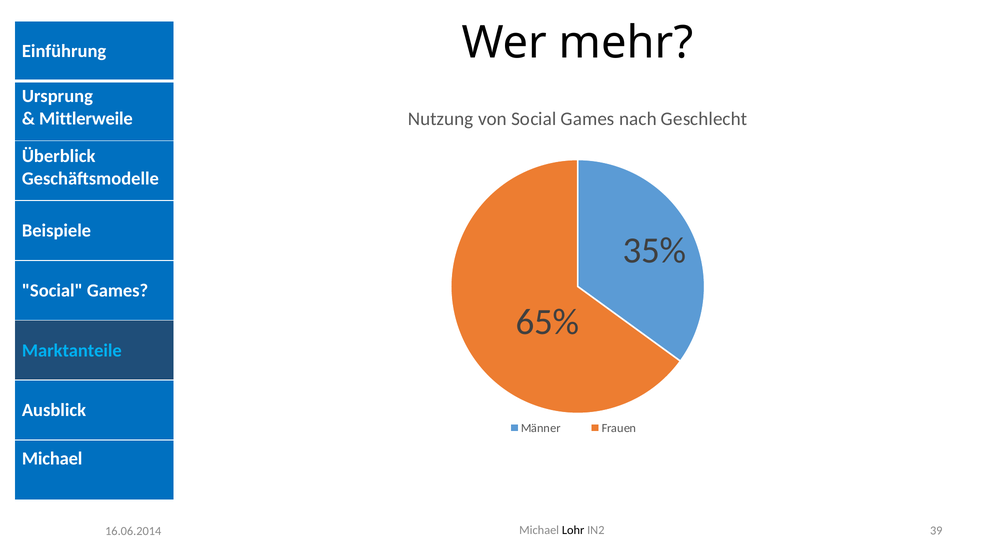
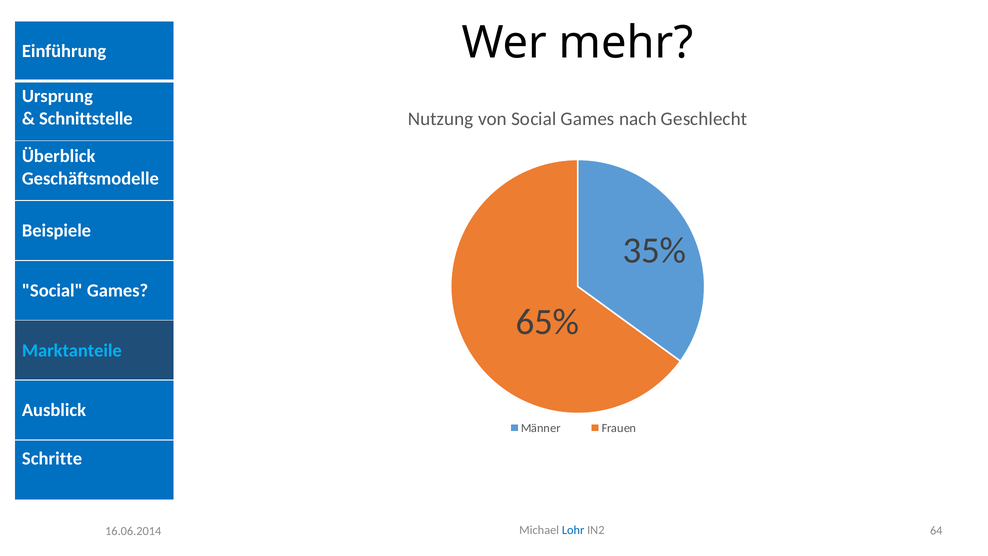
Mittlerweile: Mittlerweile -> Schnittstelle
Michael at (52, 459): Michael -> Schritte
Lohr colour: black -> blue
39: 39 -> 64
